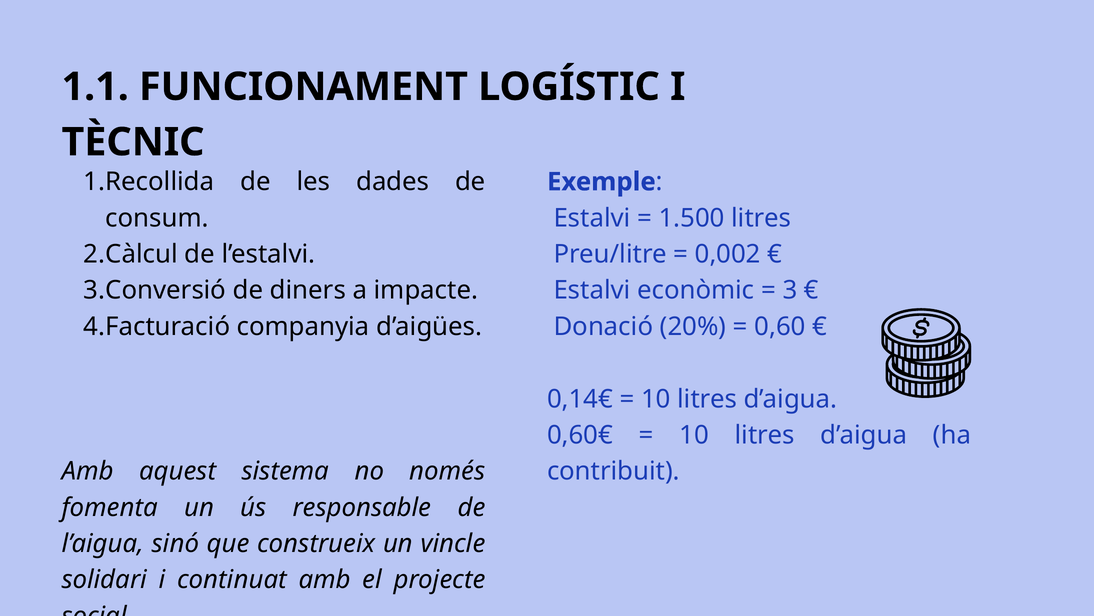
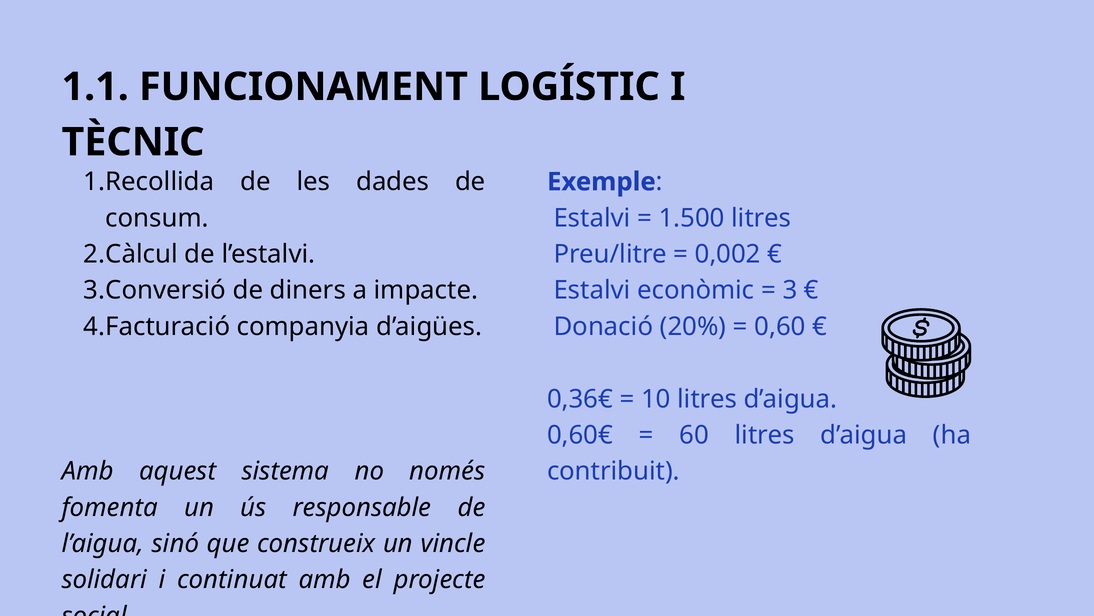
0,14€: 0,14€ -> 0,36€
10 at (694, 435): 10 -> 60
